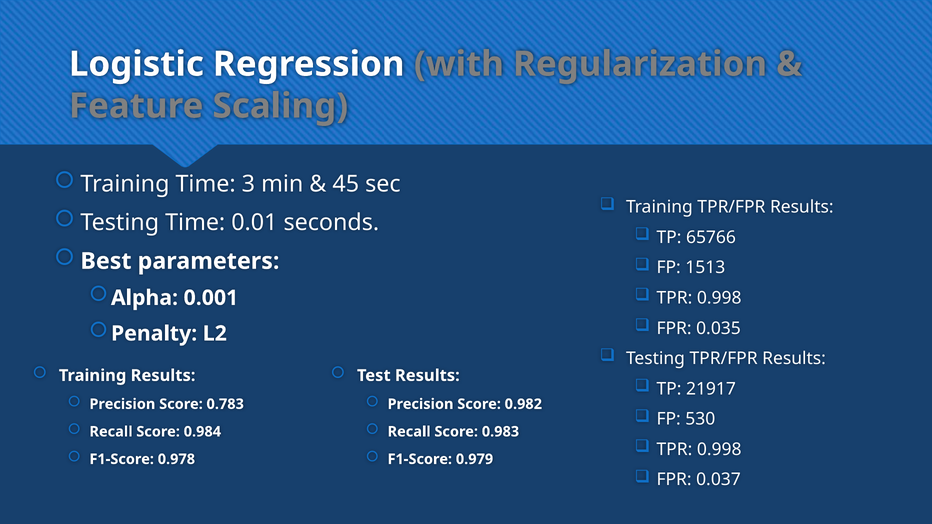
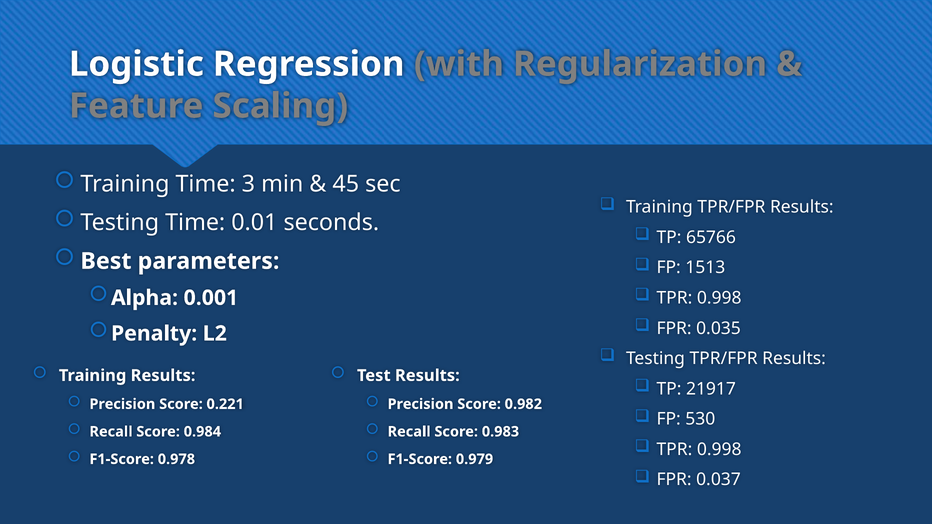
0.783: 0.783 -> 0.221
